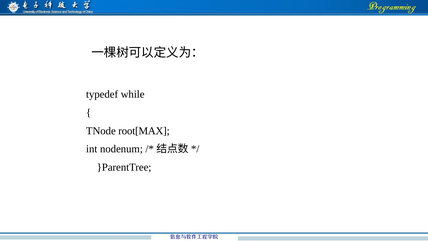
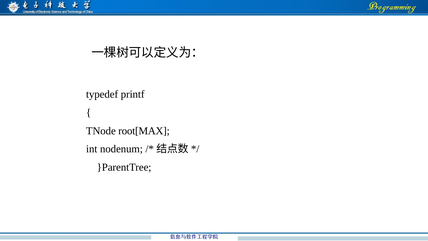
while: while -> printf
